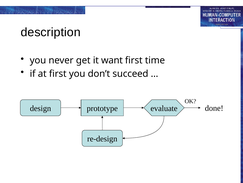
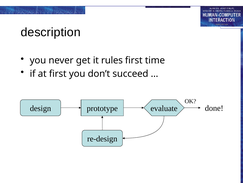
want: want -> rules
